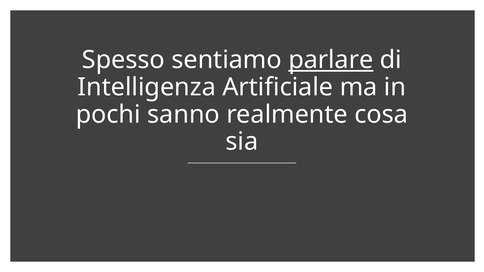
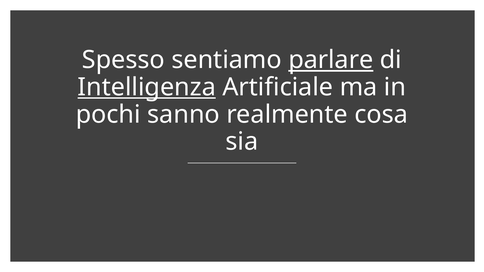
Intelligenza underline: none -> present
